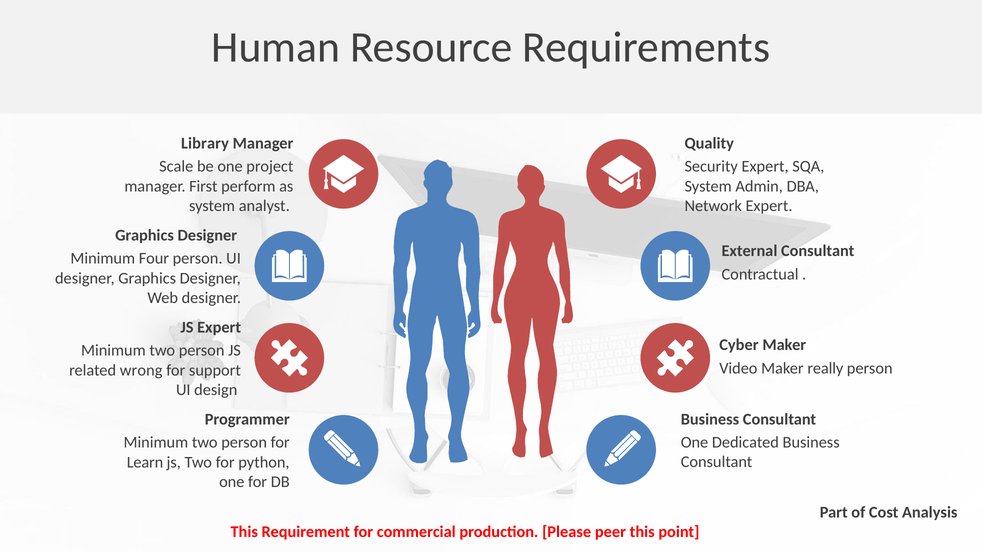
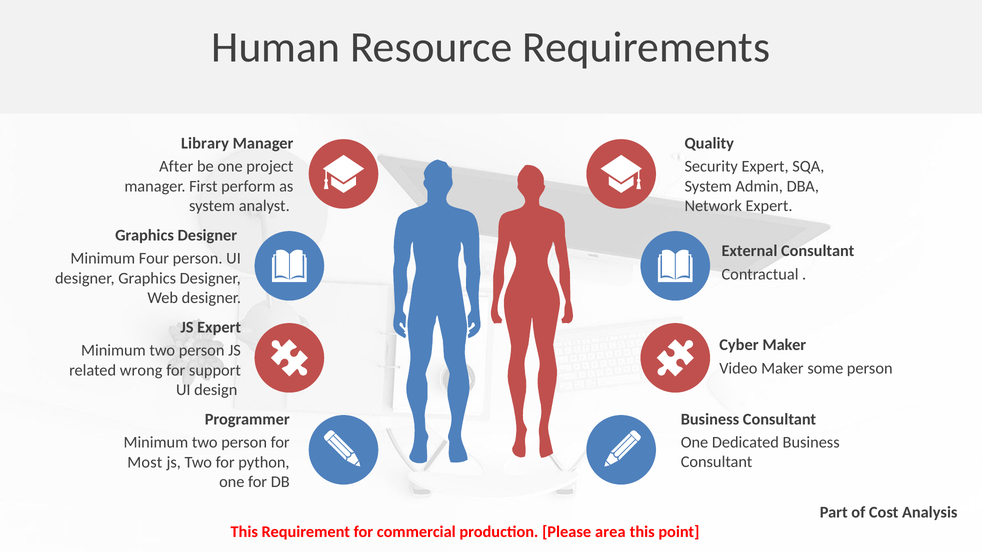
Scale: Scale -> After
really: really -> some
Learn: Learn -> Most
peer: peer -> area
